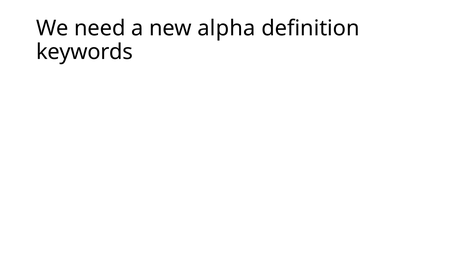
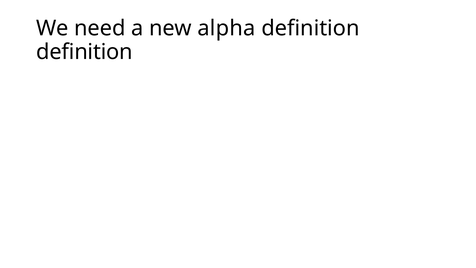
keywords at (84, 52): keywords -> definition
